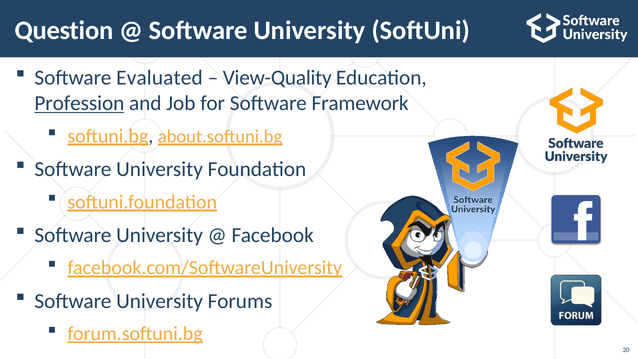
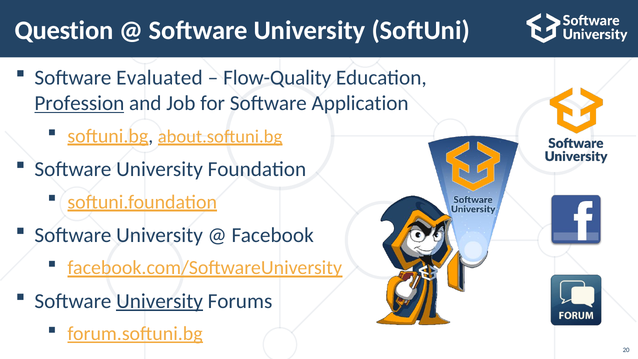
View-Quality: View-Quality -> Flow-Quality
Framework: Framework -> Application
University at (160, 301) underline: none -> present
